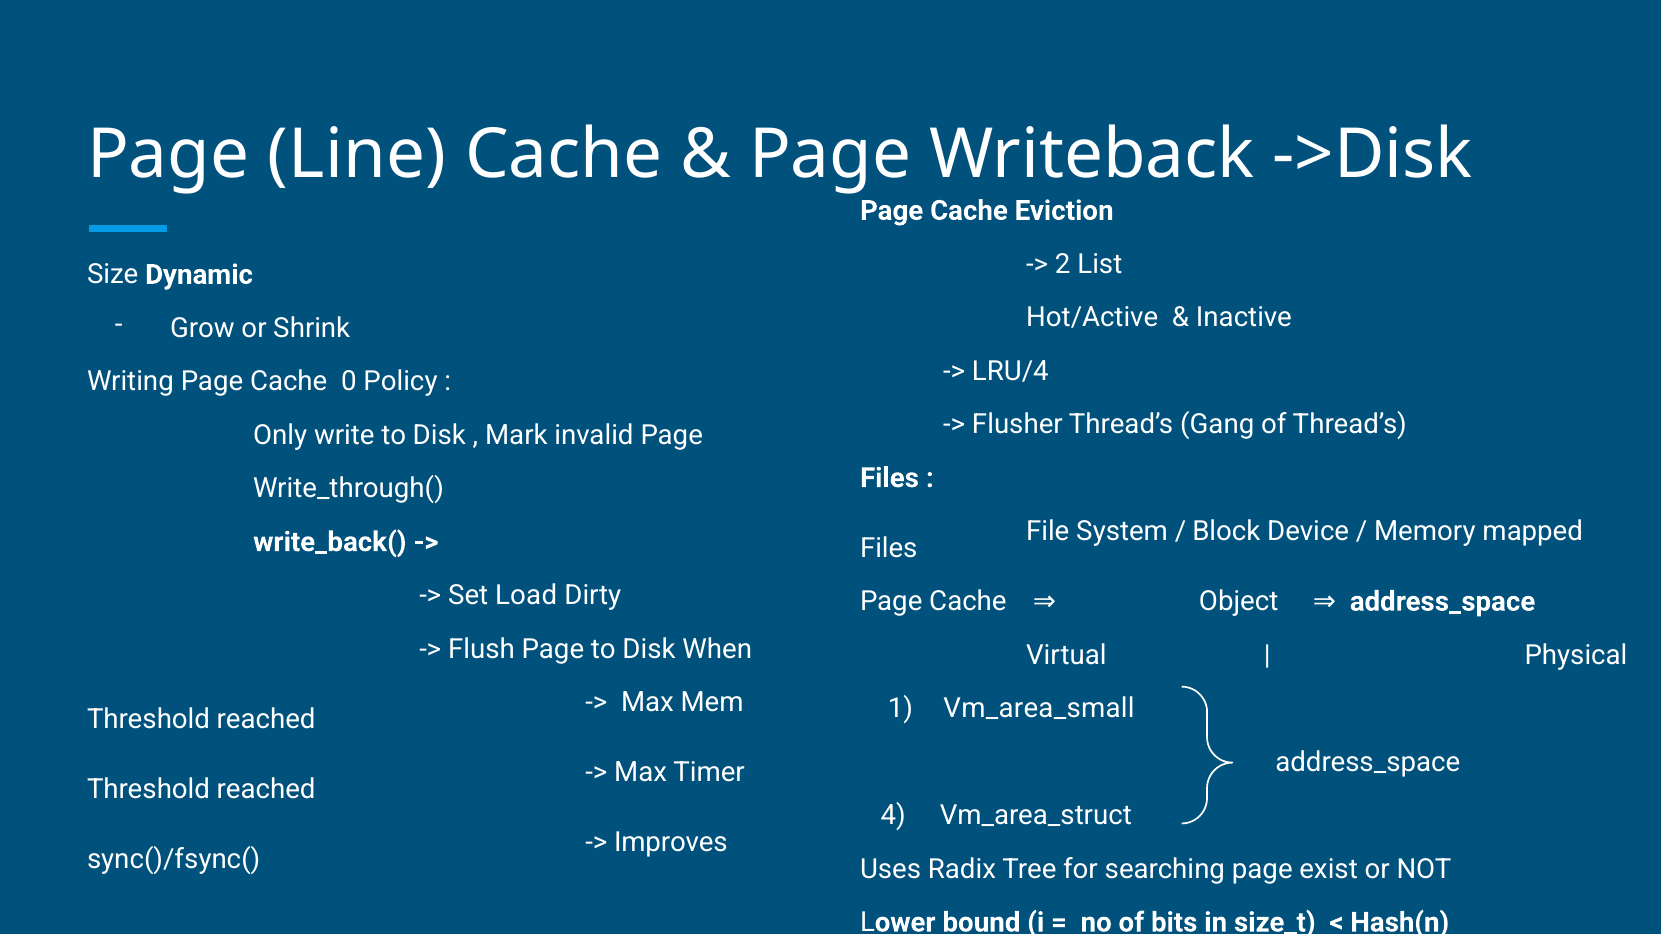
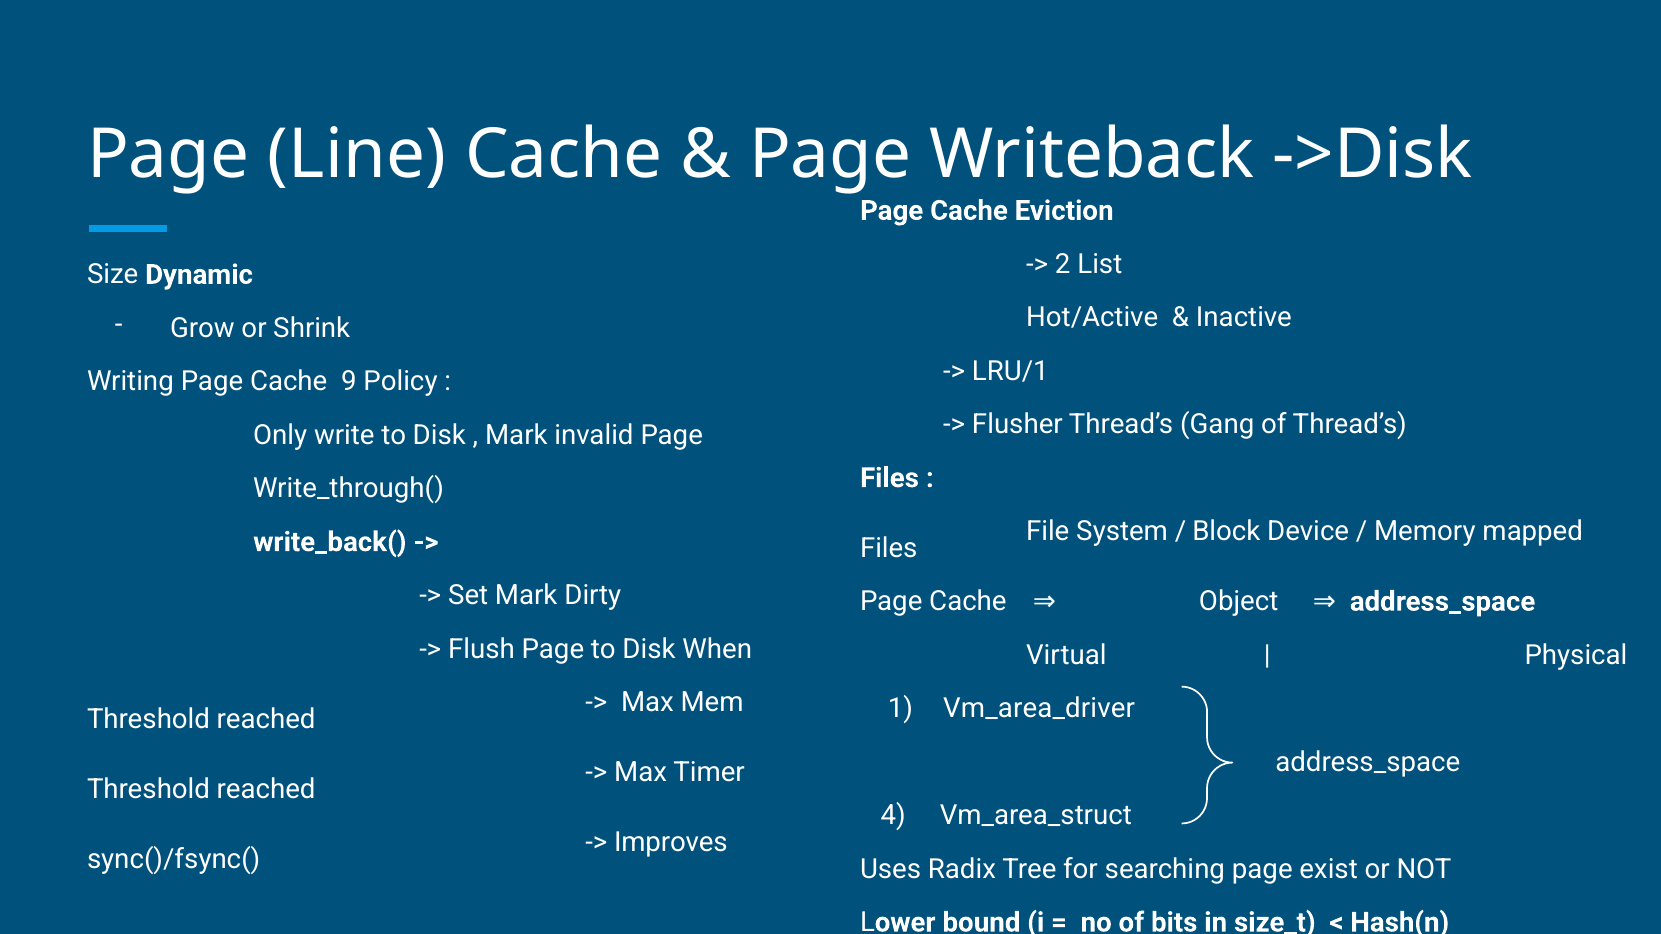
LRU/4: LRU/4 -> LRU/1
0: 0 -> 9
Set Load: Load -> Mark
Vm_area_small: Vm_area_small -> Vm_area_driver
